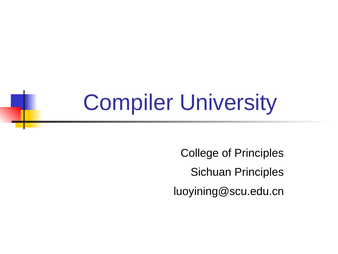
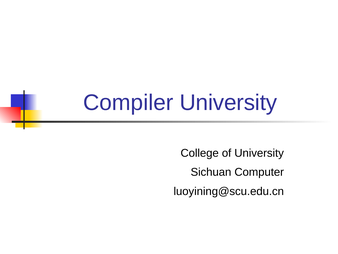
of Principles: Principles -> University
Sichuan Principles: Principles -> Computer
